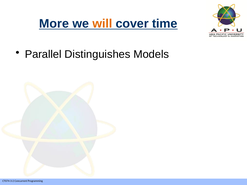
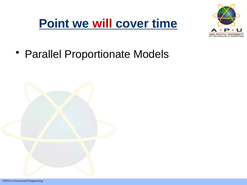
More: More -> Point
will colour: orange -> red
Distinguishes: Distinguishes -> Proportionate
